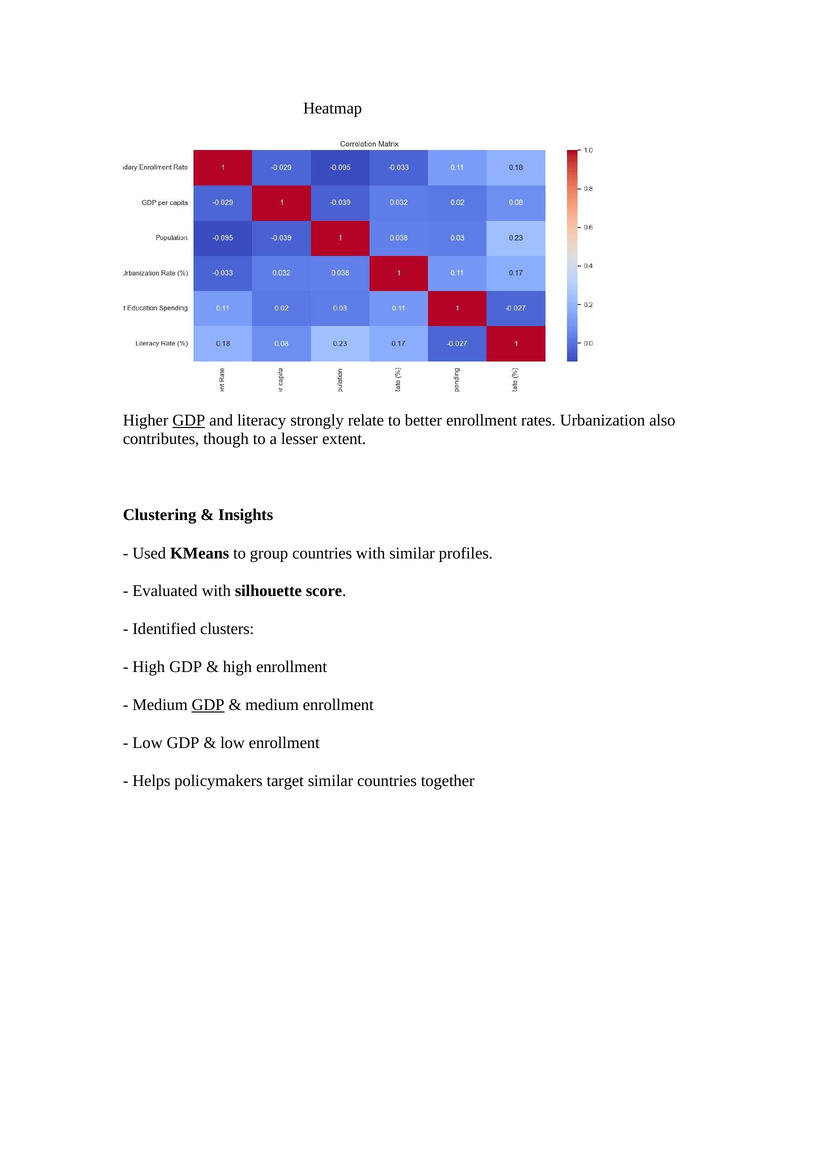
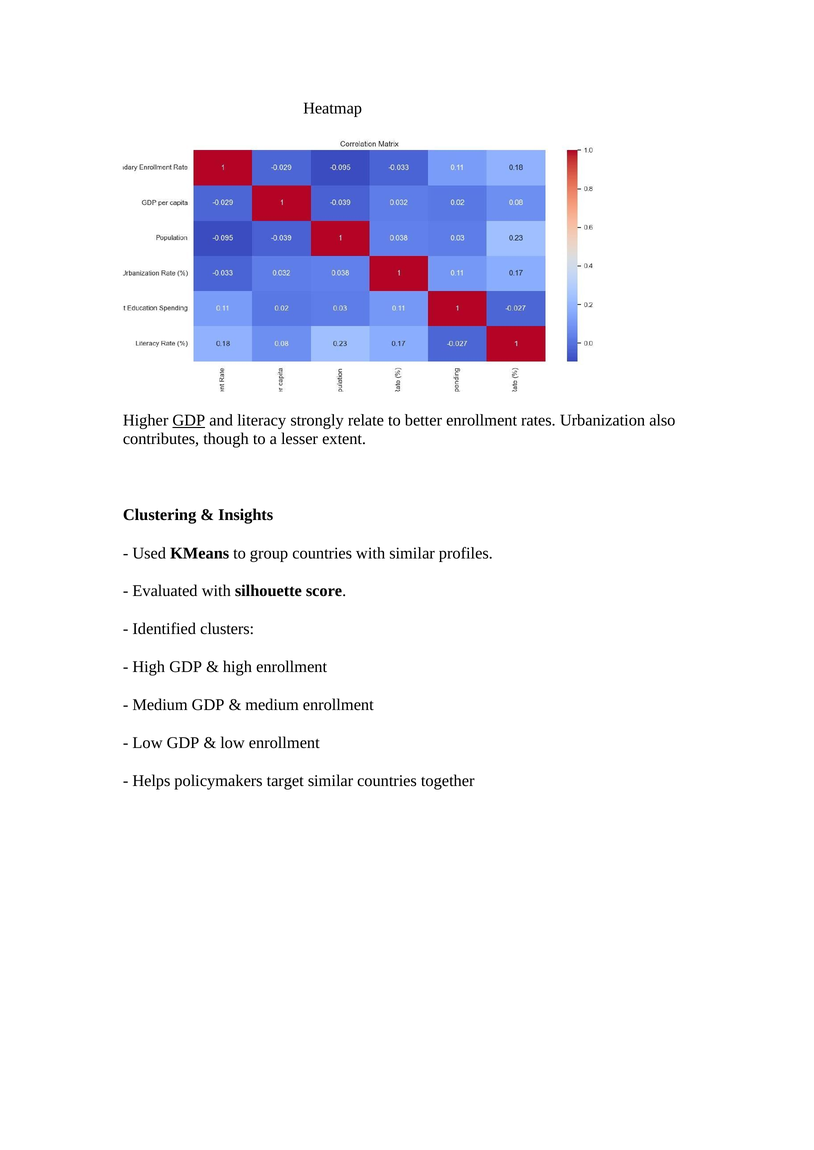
GDP at (208, 705) underline: present -> none
